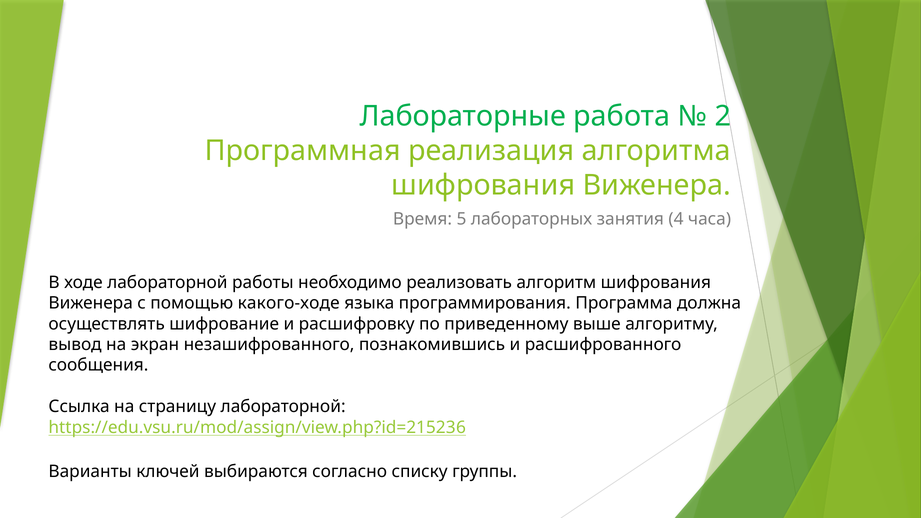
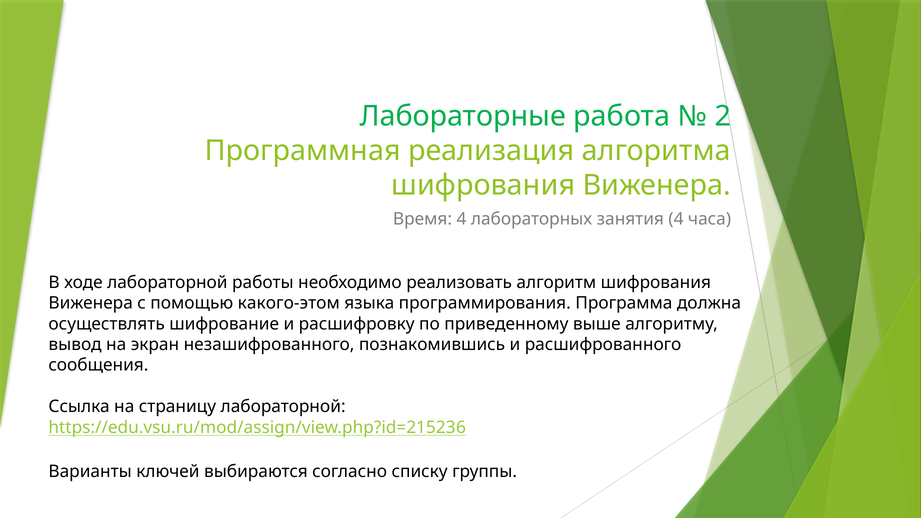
Время 5: 5 -> 4
какого-ходе: какого-ходе -> какого-этом
